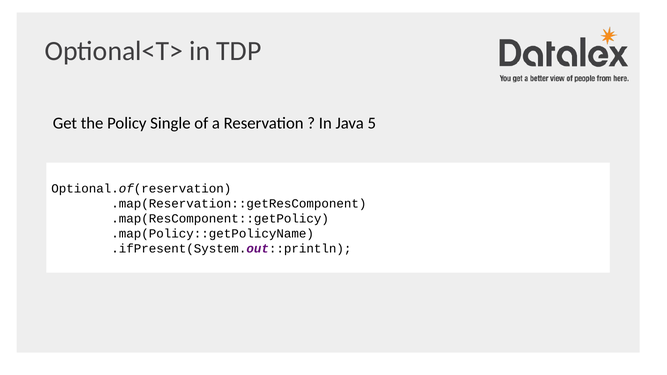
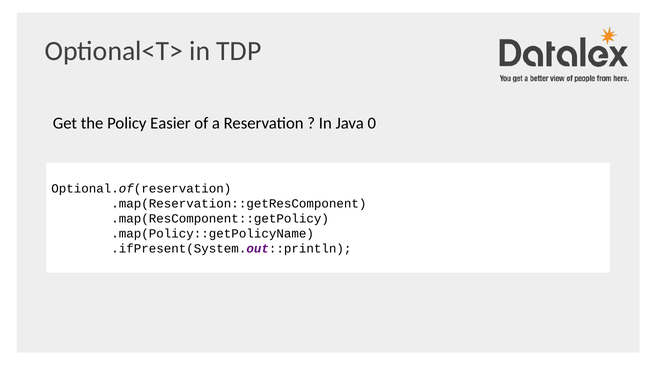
Single: Single -> Easier
5: 5 -> 0
